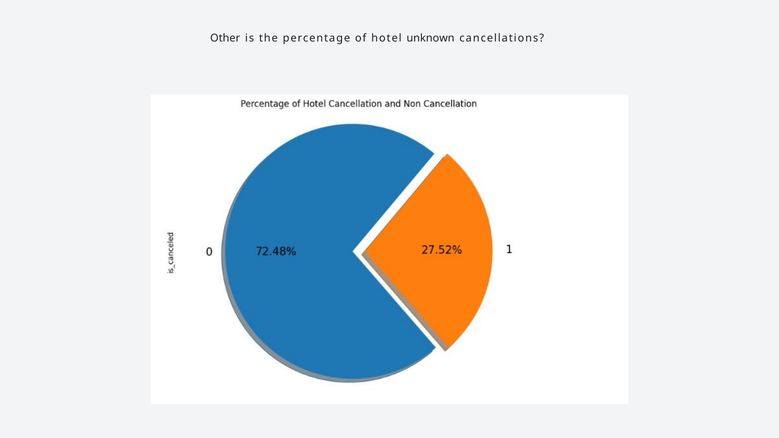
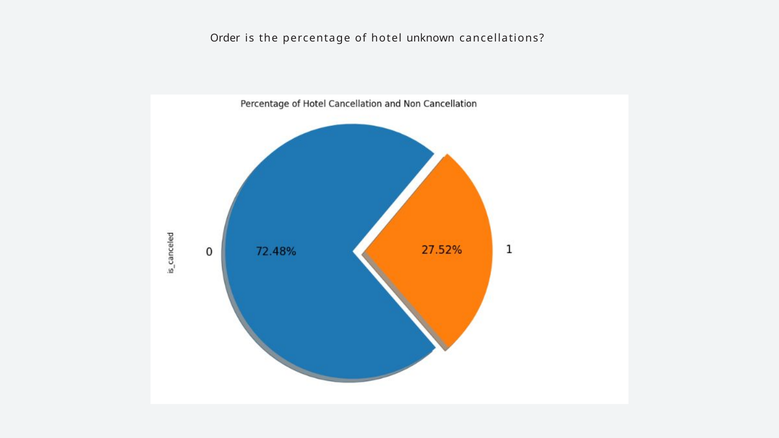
Other: Other -> Order
